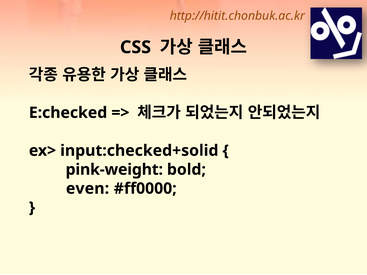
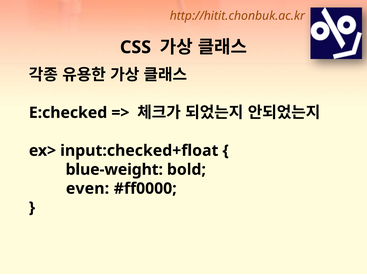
input:checked+solid: input:checked+solid -> input:checked+float
pink-weight: pink-weight -> blue-weight
